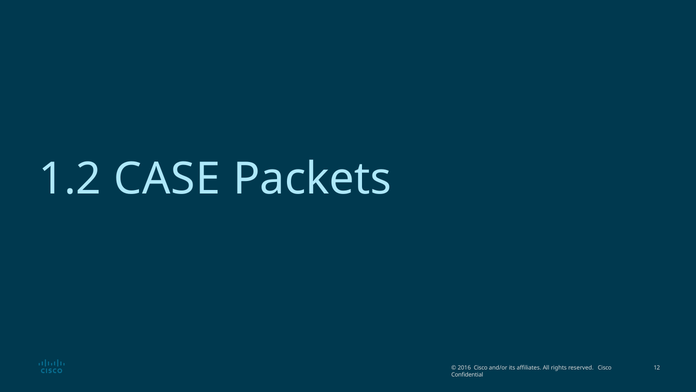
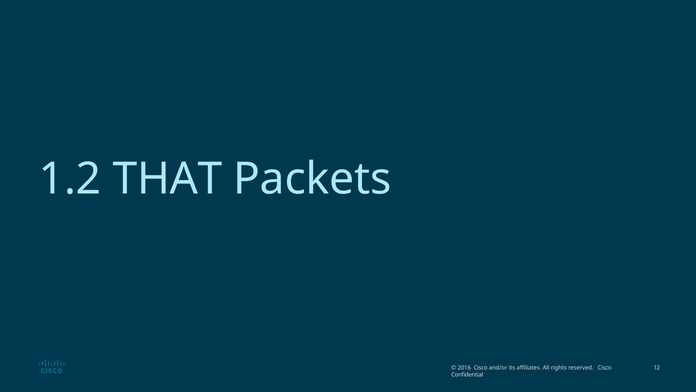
CASE: CASE -> THAT
